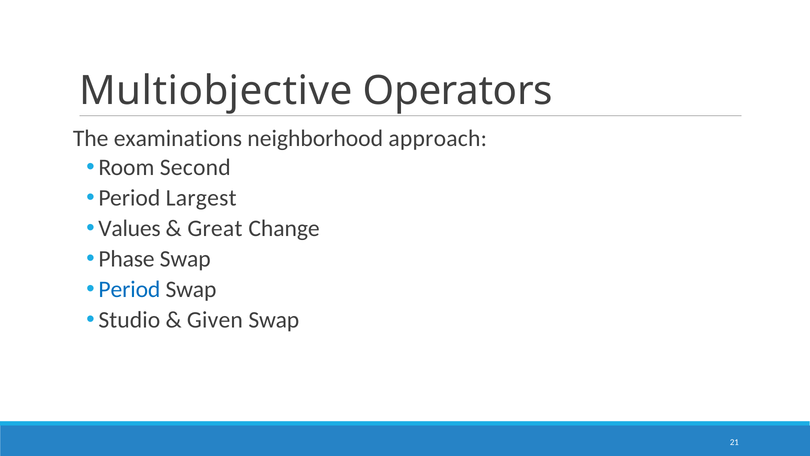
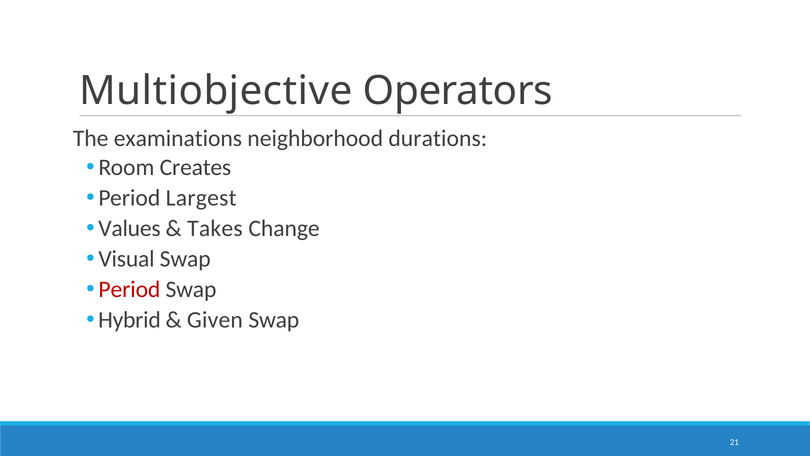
approach: approach -> durations
Second: Second -> Creates
Great: Great -> Takes
Phase: Phase -> Visual
Period at (129, 289) colour: blue -> red
Studio: Studio -> Hybrid
